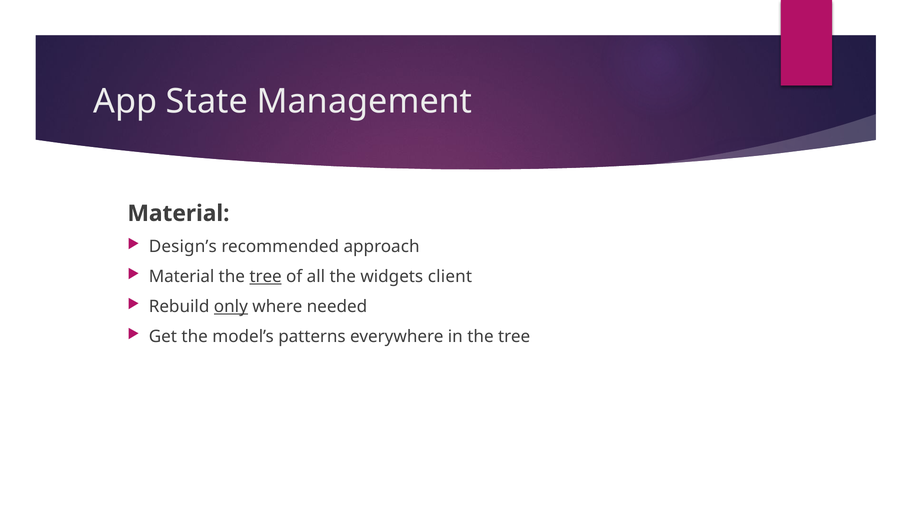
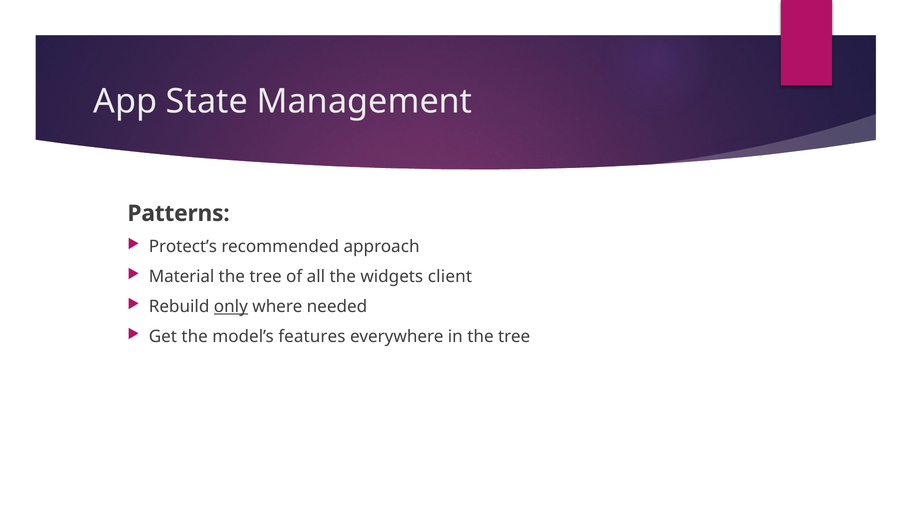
Material at (178, 213): Material -> Patterns
Design’s: Design’s -> Protect’s
tree at (266, 277) underline: present -> none
patterns: patterns -> features
